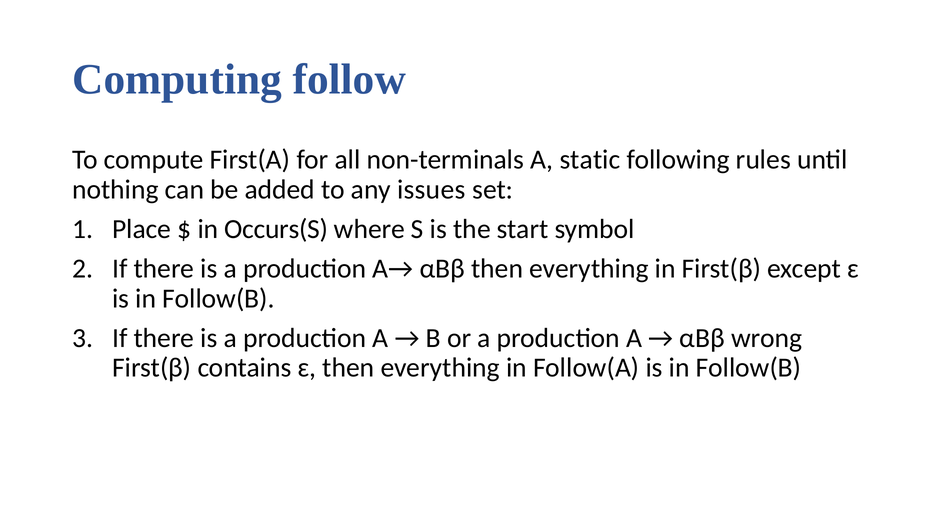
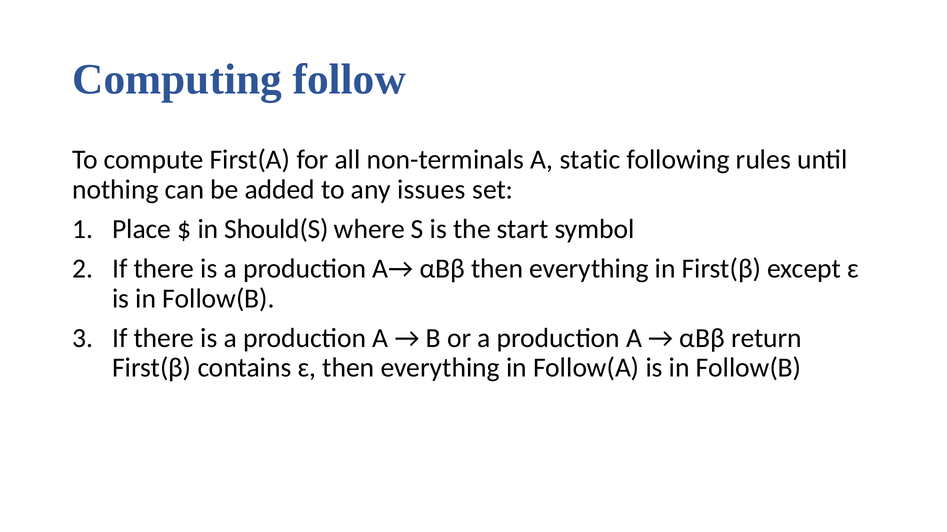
Occurs(S: Occurs(S -> Should(S
wrong: wrong -> return
